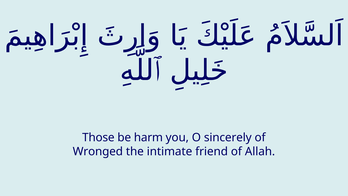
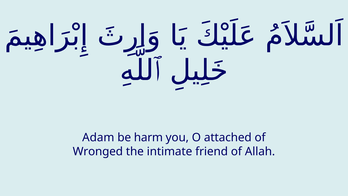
Those: Those -> Adam
sincerely: sincerely -> attached
